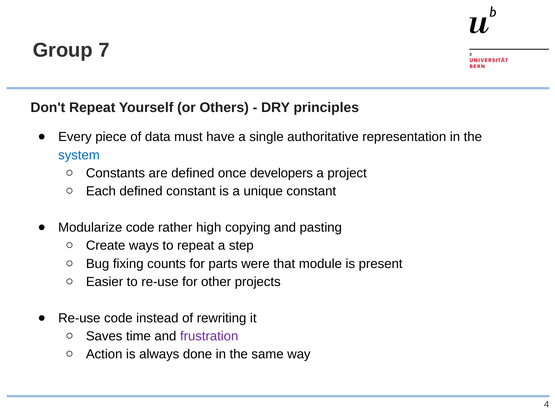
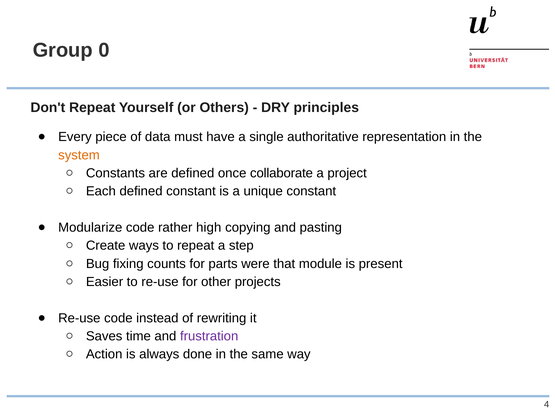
7: 7 -> 0
system colour: blue -> orange
developers: developers -> collaborate
